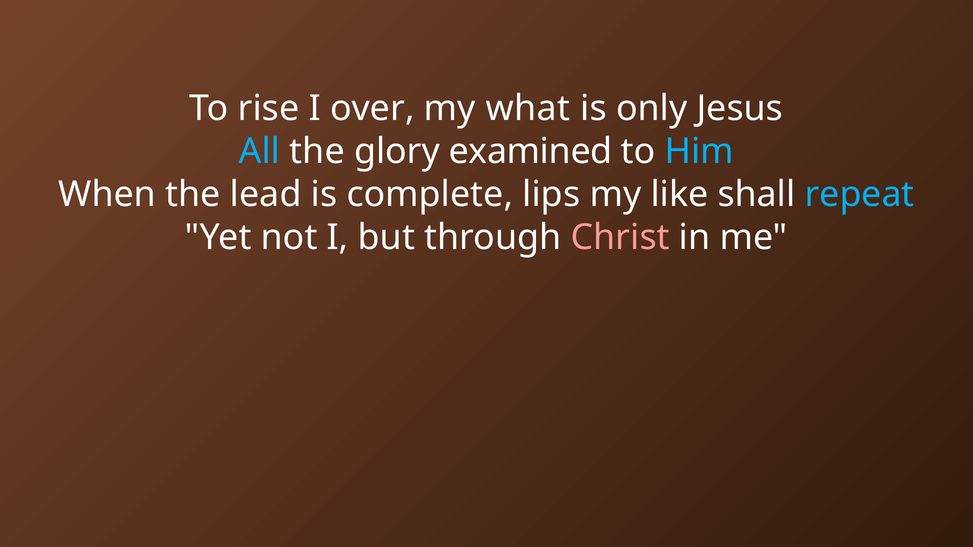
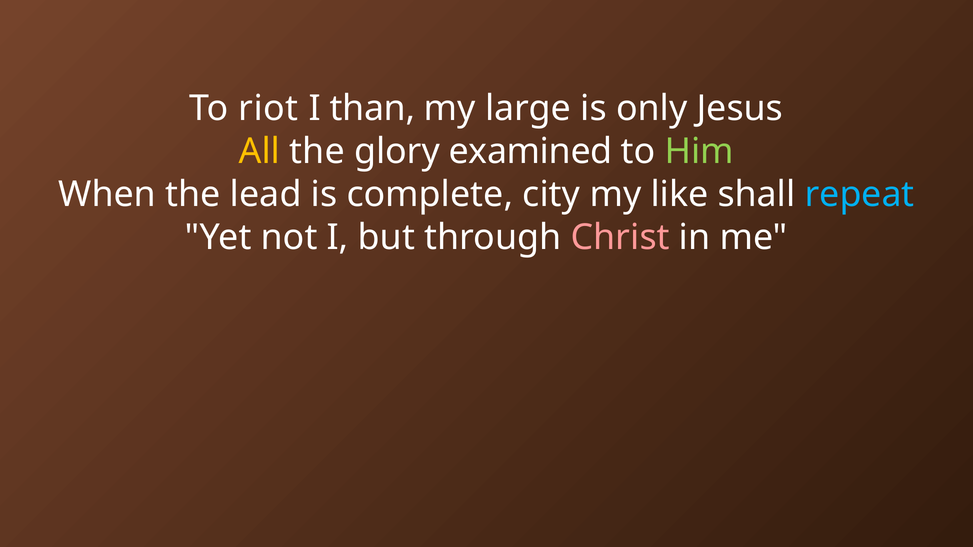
rise: rise -> riot
over: over -> than
what: what -> large
All colour: light blue -> yellow
Him colour: light blue -> light green
lips: lips -> city
